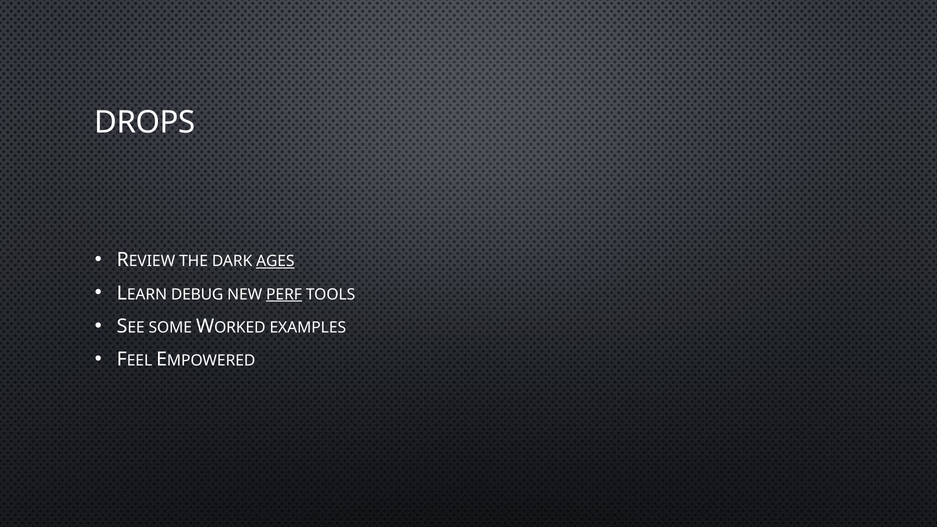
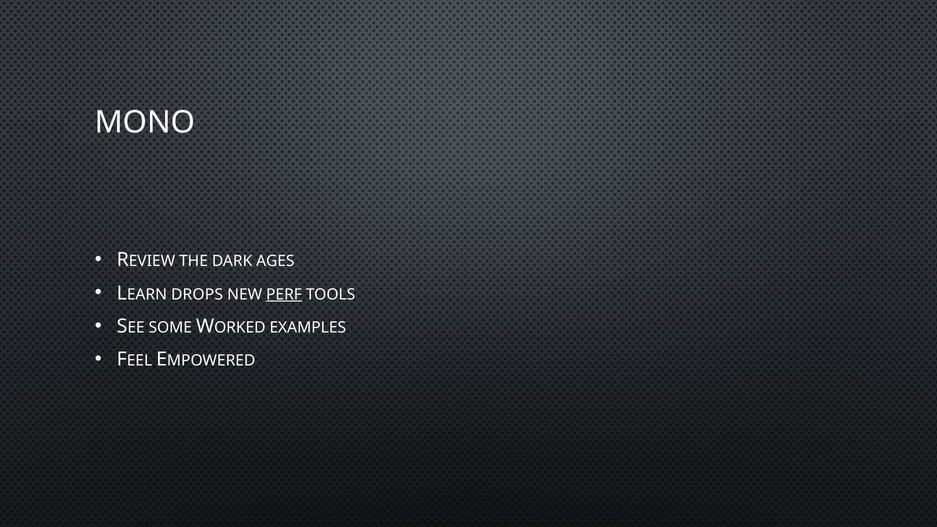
DROPS: DROPS -> MONO
AGES underline: present -> none
DEBUG: DEBUG -> DROPS
